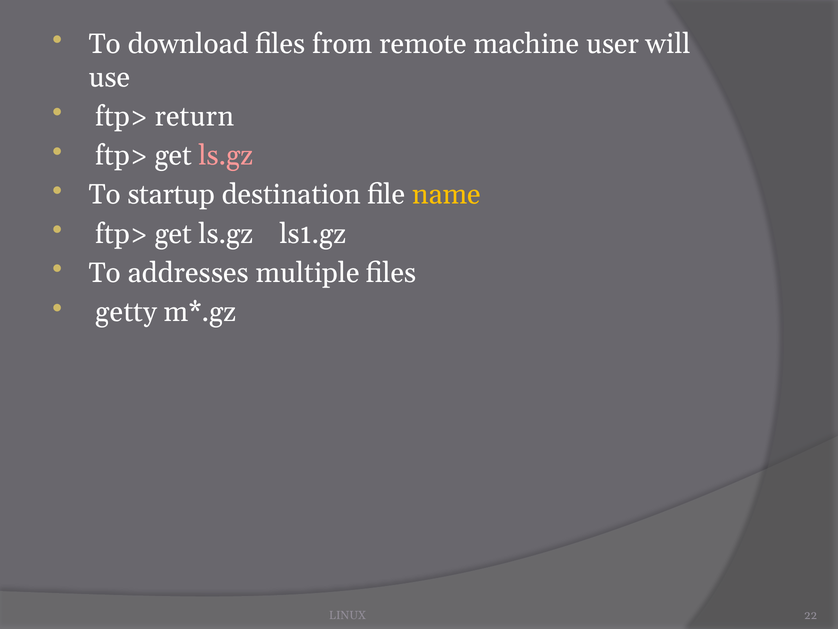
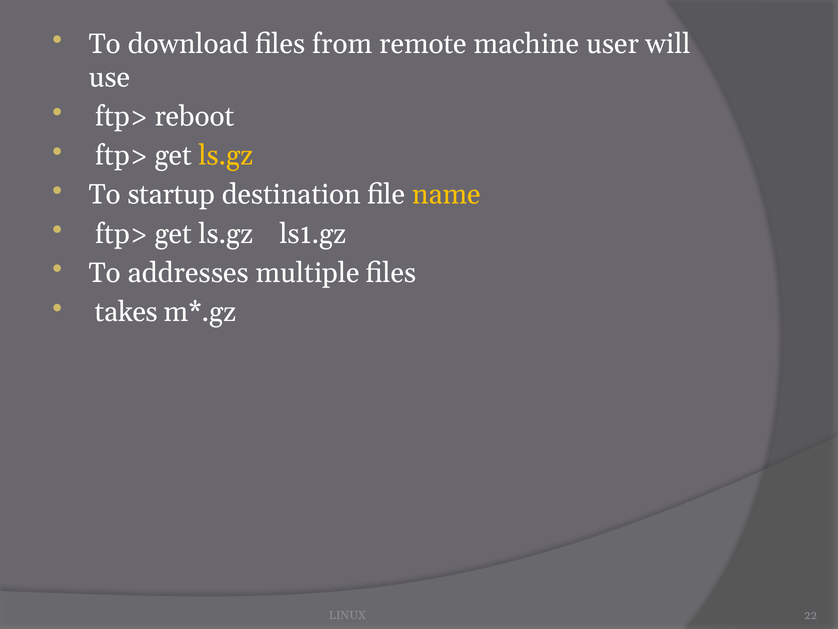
return: return -> reboot
ls.gz at (226, 156) colour: pink -> yellow
getty: getty -> takes
